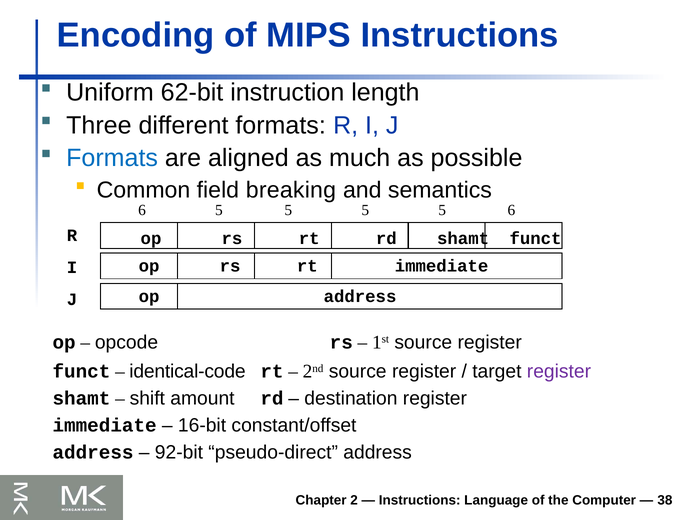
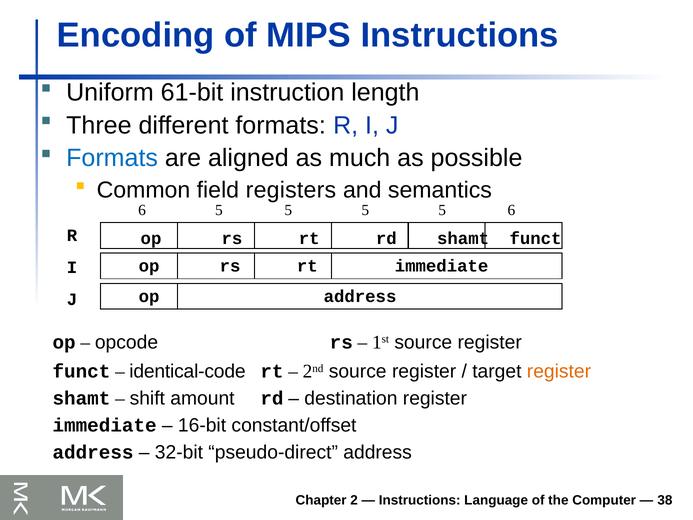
62-bit: 62-bit -> 61-bit
breaking: breaking -> registers
register at (559, 371) colour: purple -> orange
92-bit: 92-bit -> 32-bit
